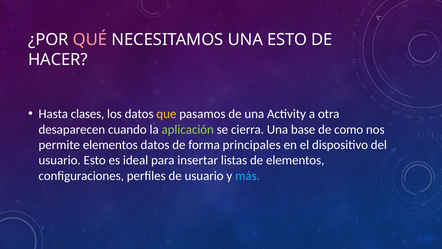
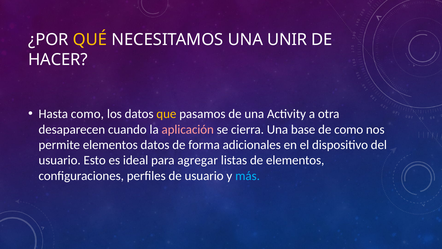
QUÉ colour: pink -> yellow
UNA ESTO: ESTO -> UNIR
Hasta clases: clases -> como
aplicación colour: light green -> pink
principales: principales -> adicionales
insertar: insertar -> agregar
